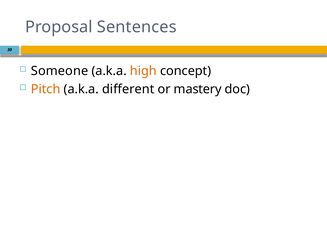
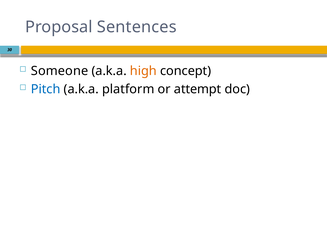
Pitch colour: orange -> blue
different: different -> platform
mastery: mastery -> attempt
